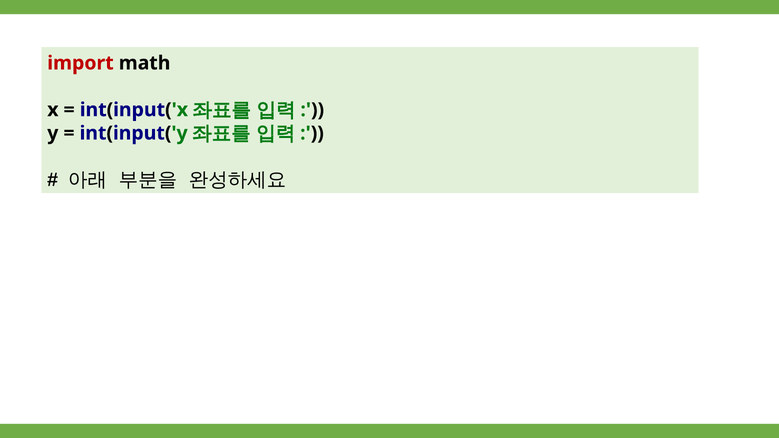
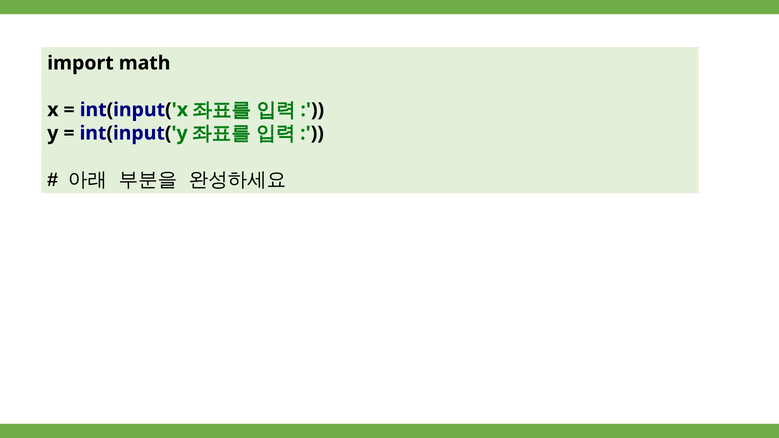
import colour: red -> black
